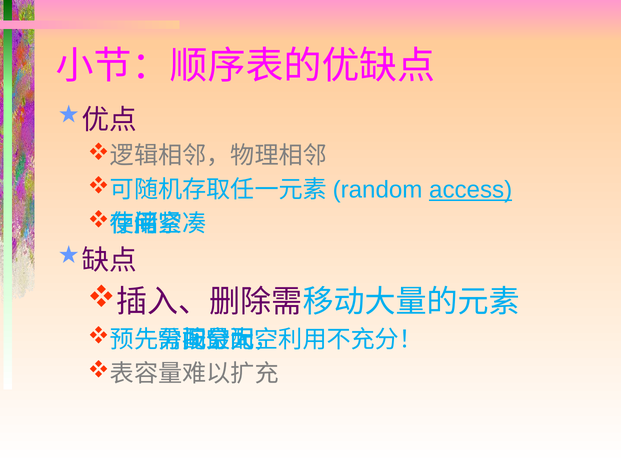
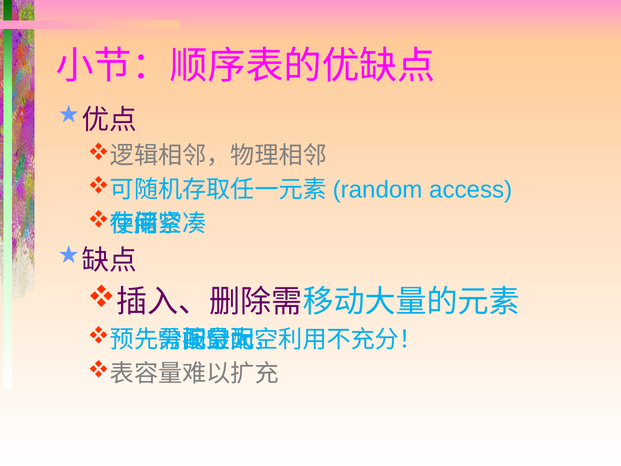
access underline: present -> none
